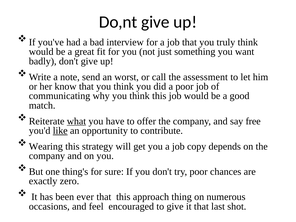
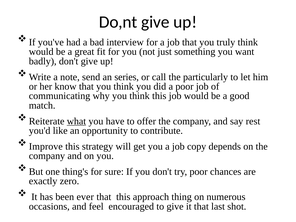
worst: worst -> series
assessment: assessment -> particularly
free: free -> rest
like underline: present -> none
Wearing: Wearing -> Improve
